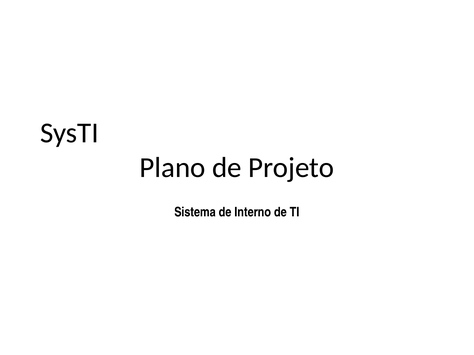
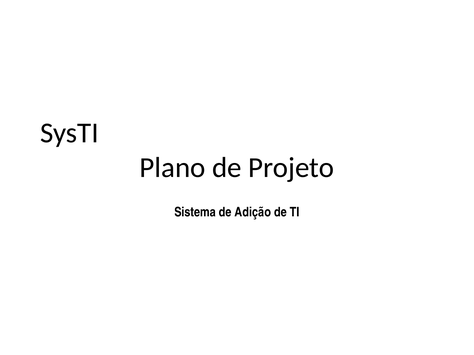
Interno: Interno -> Adição
